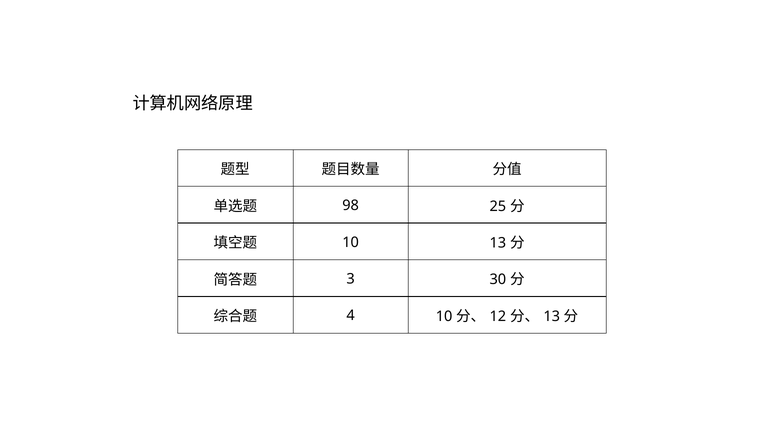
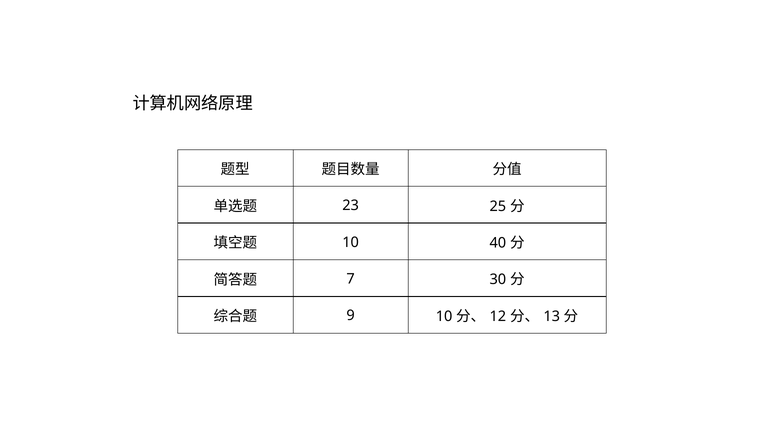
98: 98 -> 23
10 13: 13 -> 40
3: 3 -> 7
4: 4 -> 9
